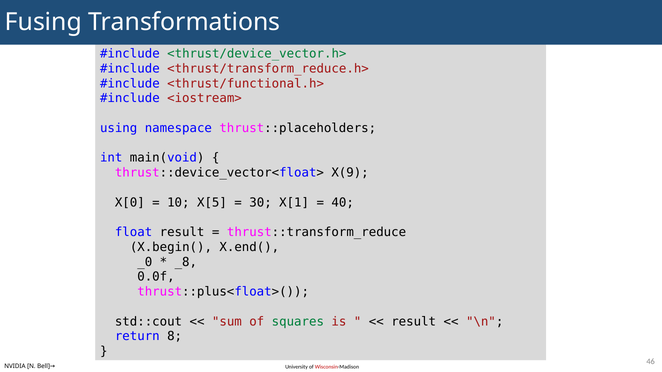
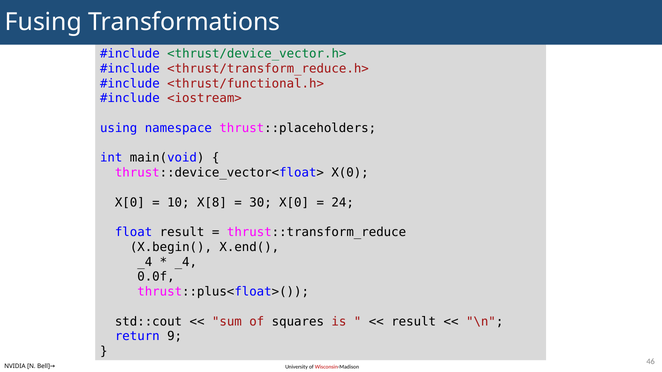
X(9: X(9 -> X(0
X[5: X[5 -> X[8
30 X[1: X[1 -> X[0
40: 40 -> 24
_0 at (145, 262): _0 -> _4
_8 at (186, 262): _8 -> _4
squares colour: green -> black
8: 8 -> 9
